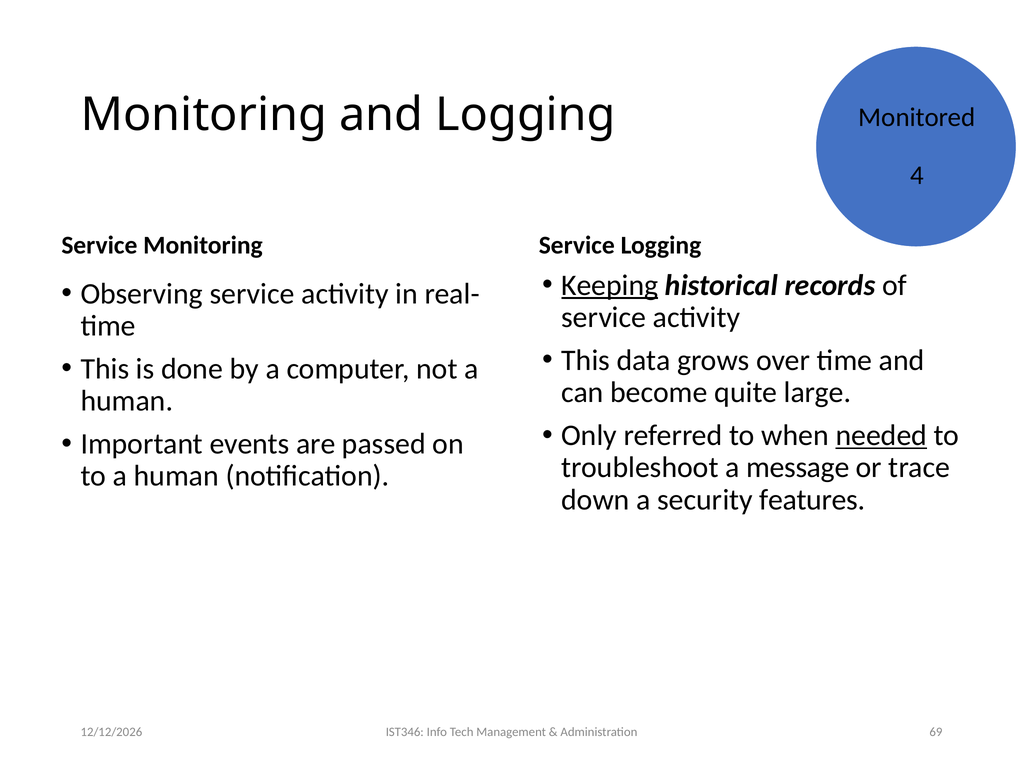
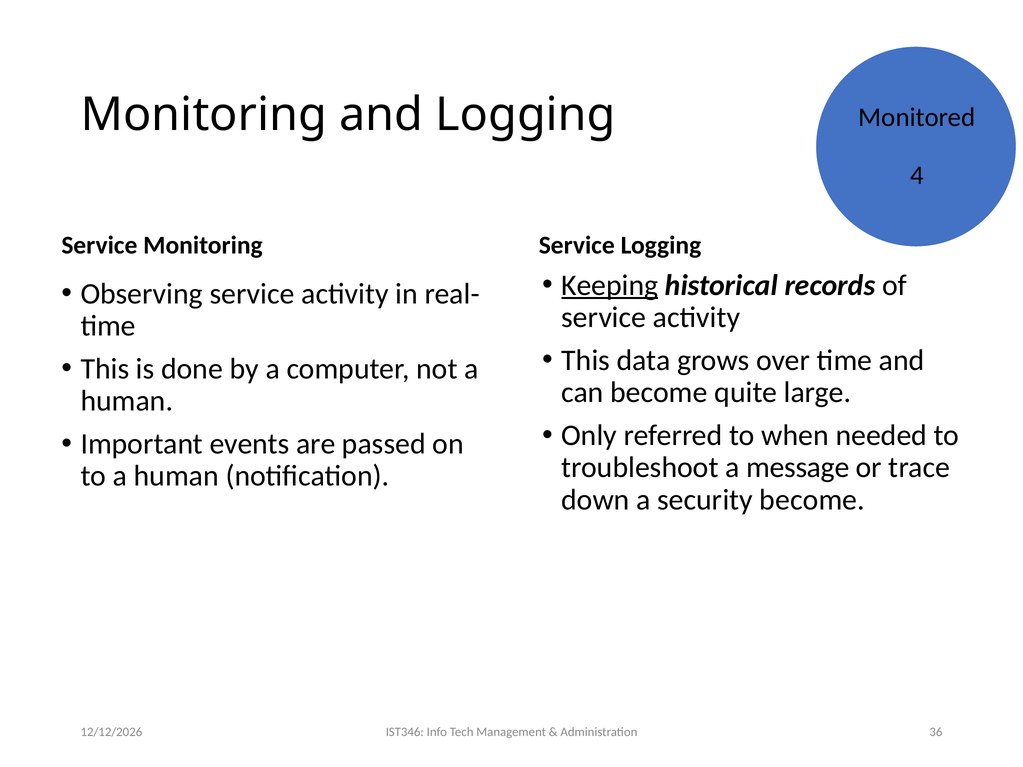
needed underline: present -> none
security features: features -> become
69: 69 -> 36
